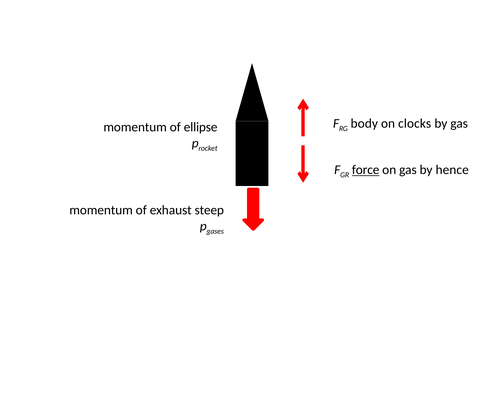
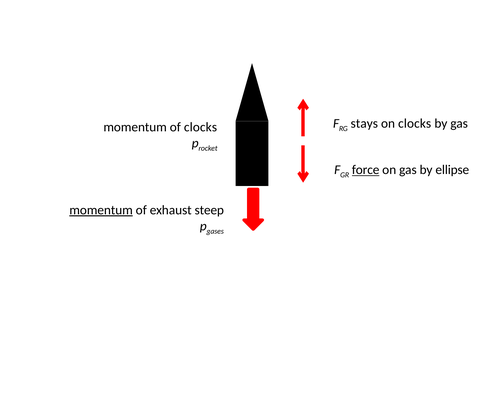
body: body -> stays
of ellipse: ellipse -> clocks
hence: hence -> ellipse
momentum at (101, 210) underline: none -> present
